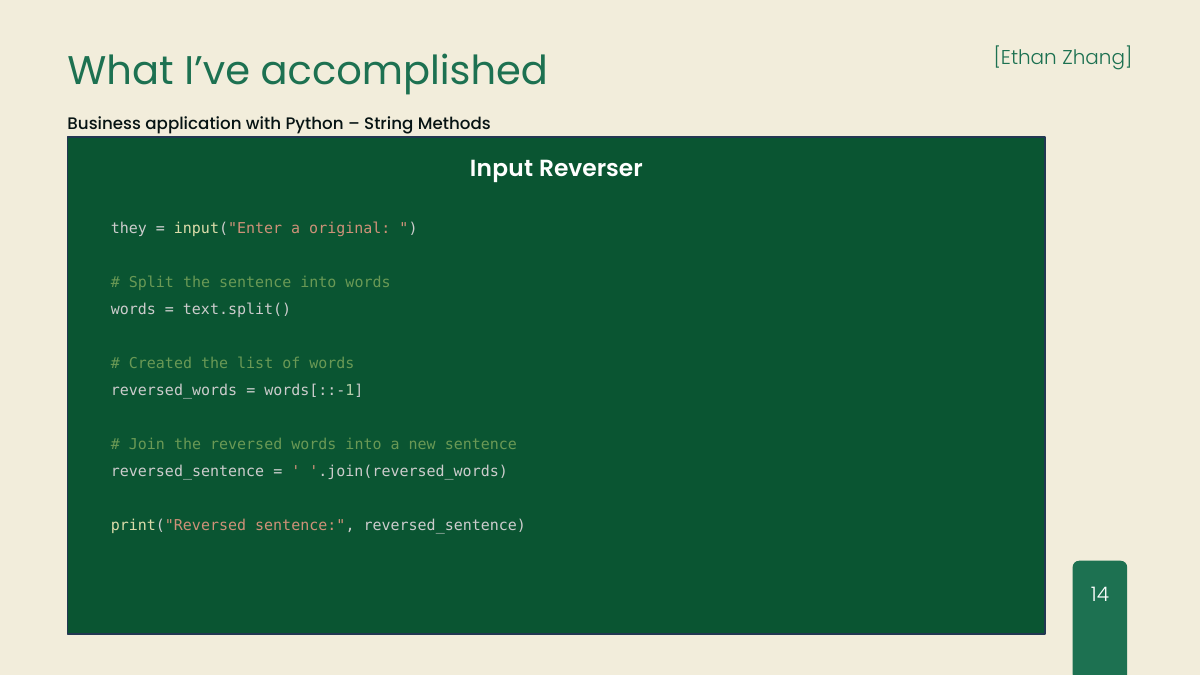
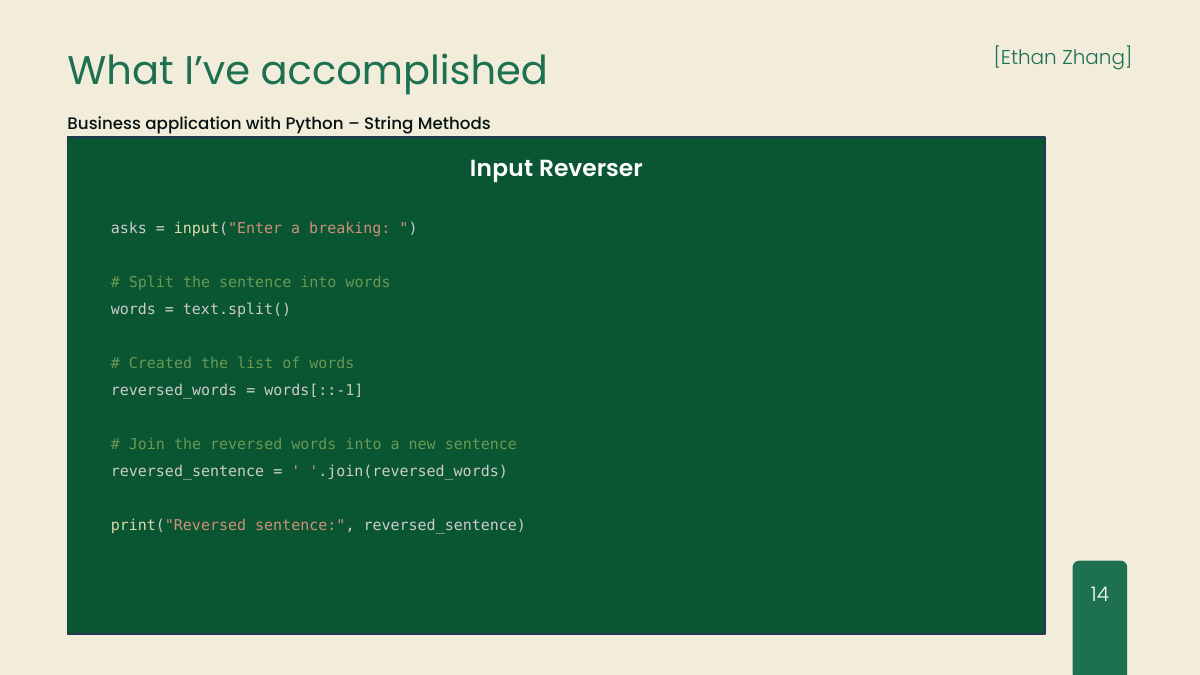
they: they -> asks
original: original -> breaking
